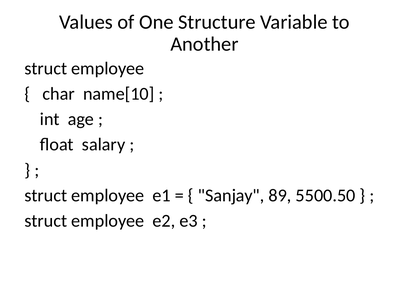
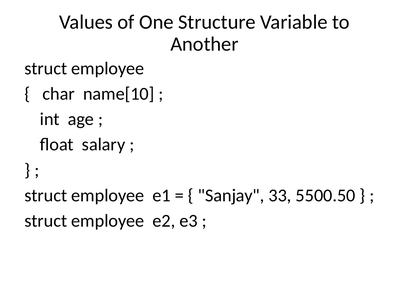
89: 89 -> 33
